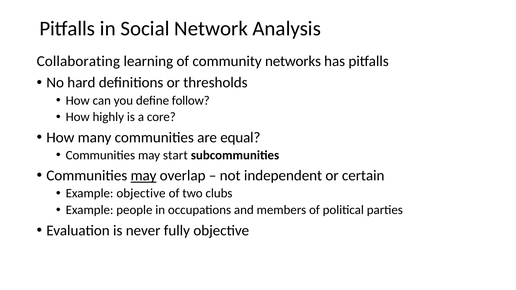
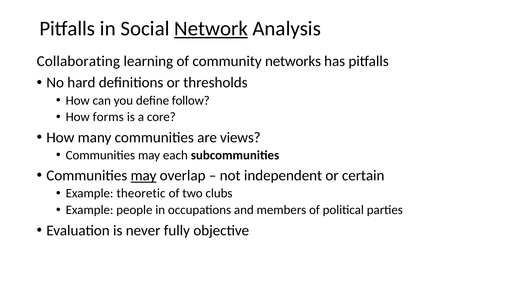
Network underline: none -> present
highly: highly -> forms
equal: equal -> views
start: start -> each
Example objective: objective -> theoretic
